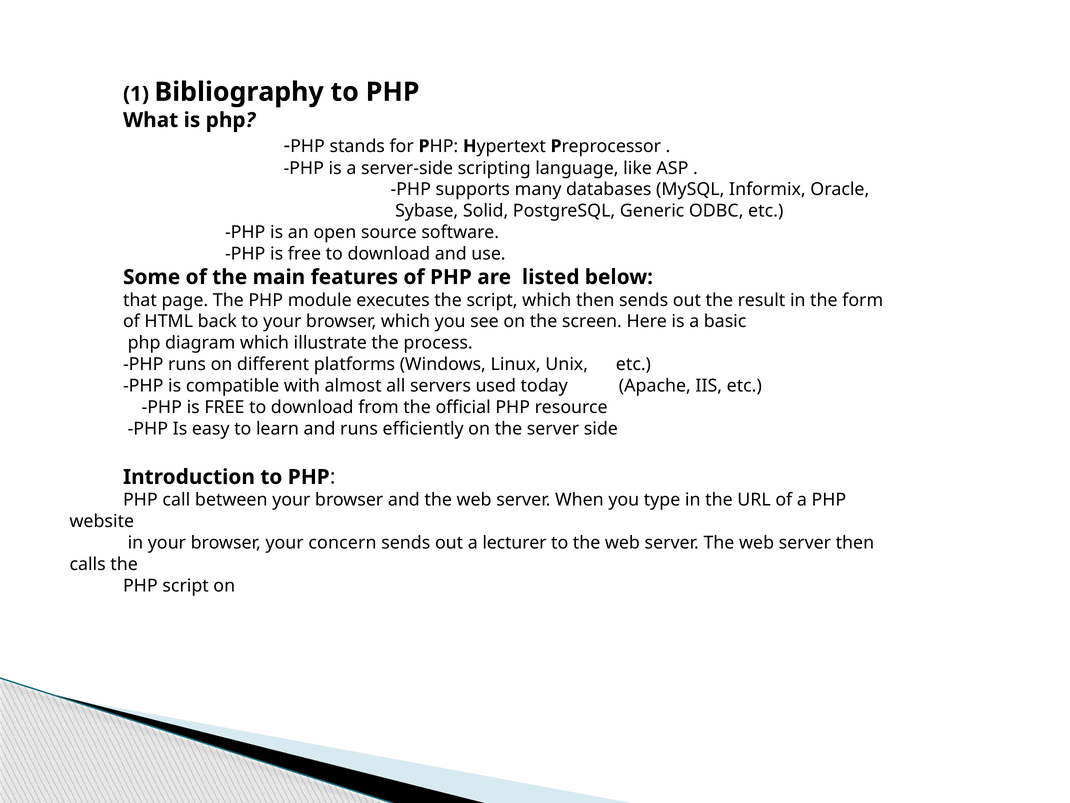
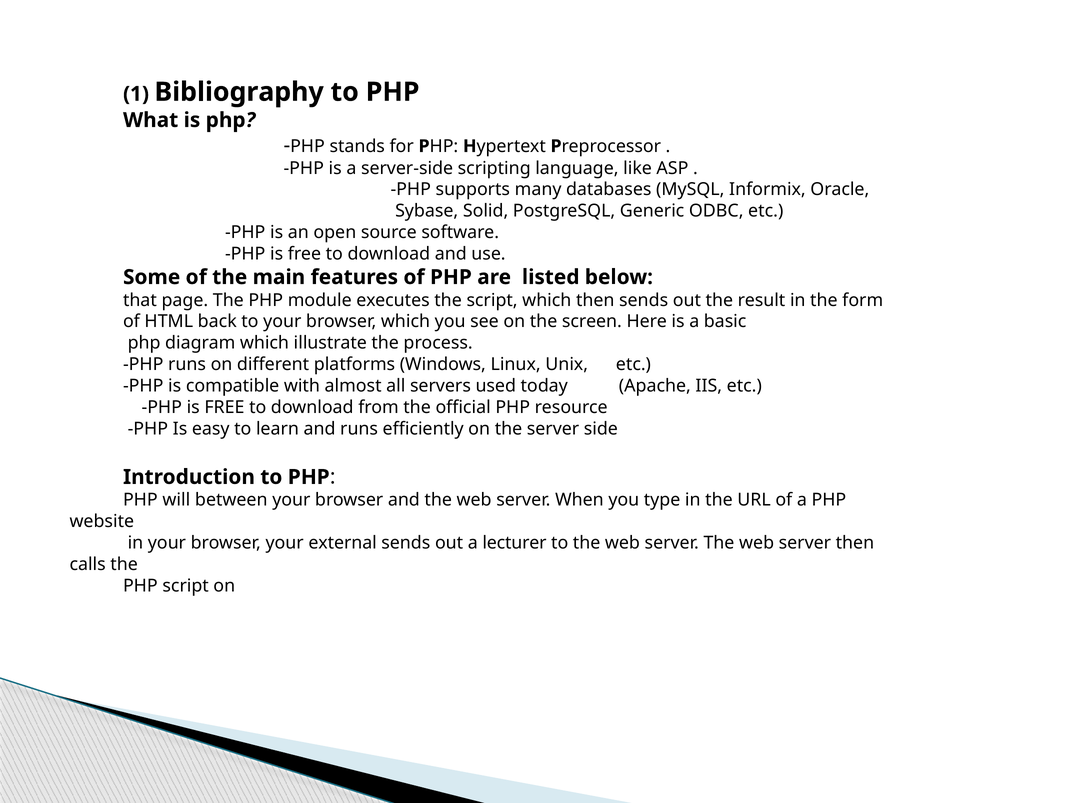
call: call -> will
concern: concern -> external
